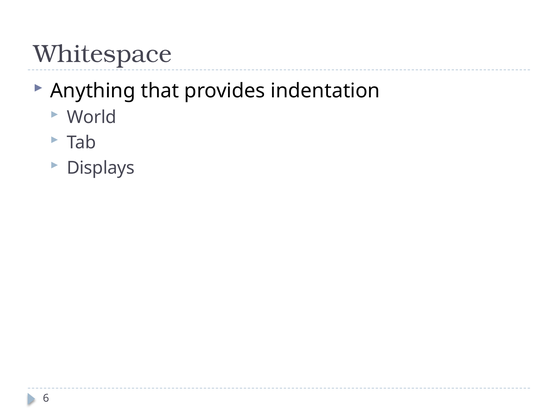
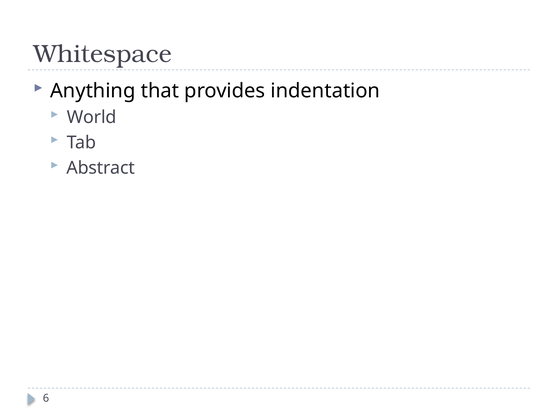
Displays: Displays -> Abstract
